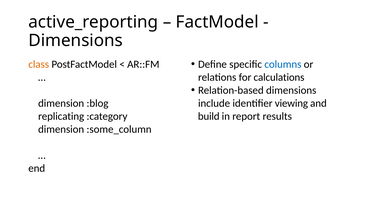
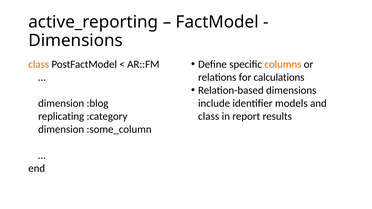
columns colour: blue -> orange
viewing: viewing -> models
build at (209, 116): build -> class
